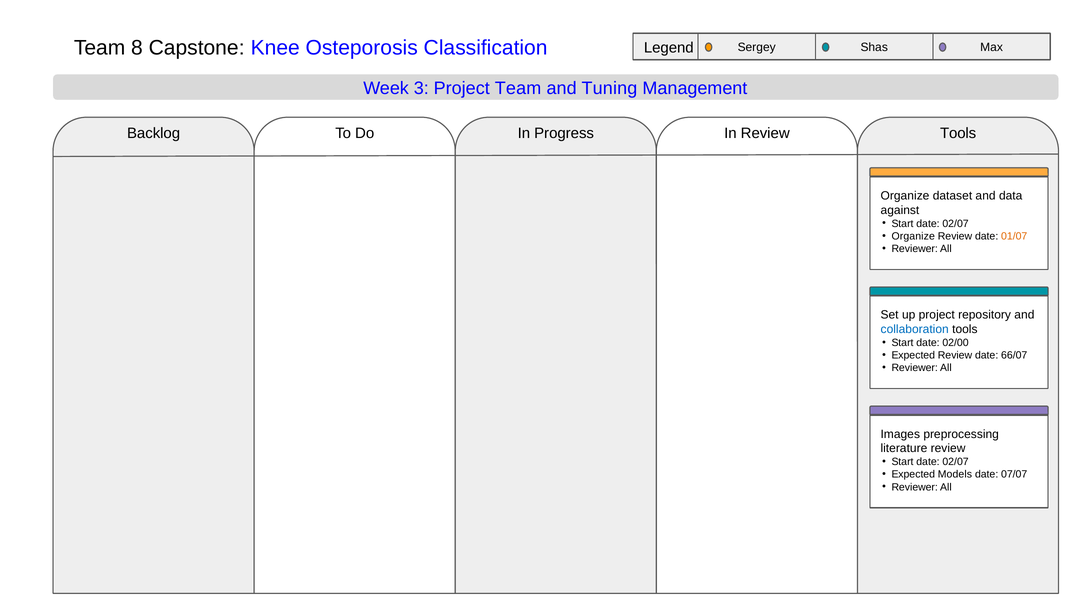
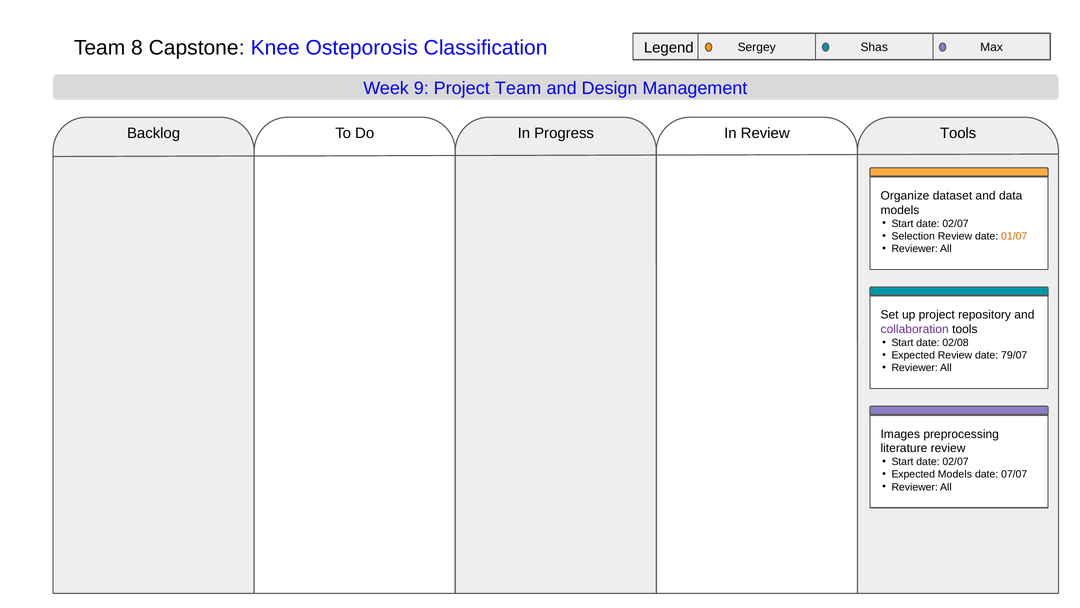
3: 3 -> 9
Tuning: Tuning -> Design
against at (900, 210): against -> models
Organize at (913, 236): Organize -> Selection
collaboration colour: blue -> purple
02/00: 02/00 -> 02/08
66/07: 66/07 -> 79/07
